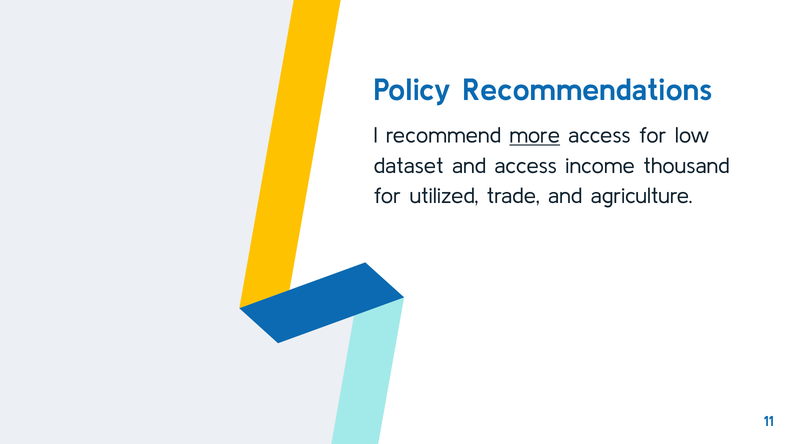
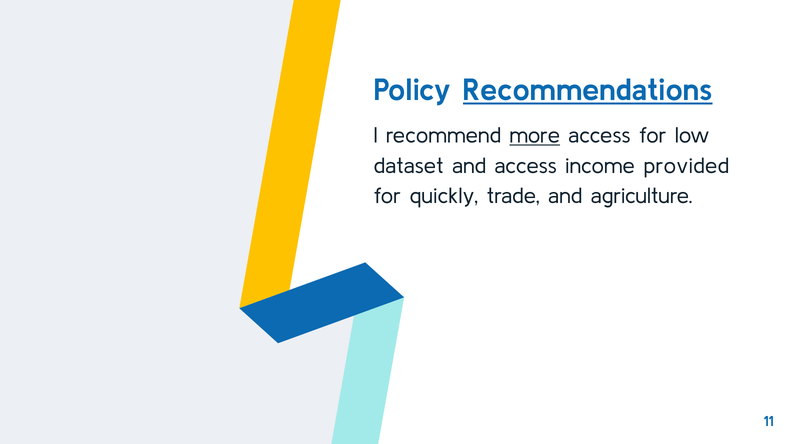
Recommendations underline: none -> present
thousand: thousand -> provided
utilized: utilized -> quickly
